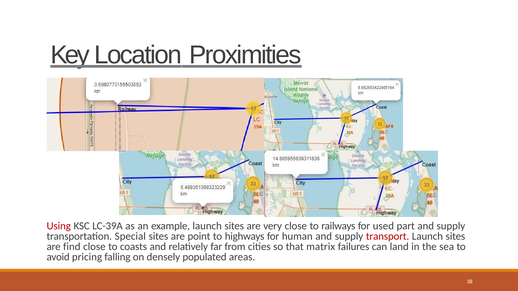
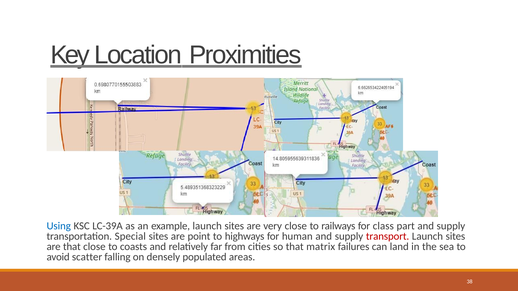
Using colour: red -> blue
used: used -> class
are find: find -> that
pricing: pricing -> scatter
